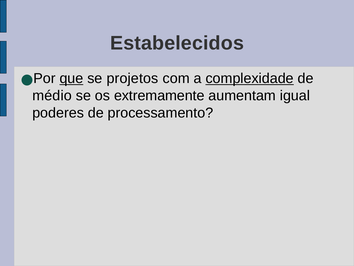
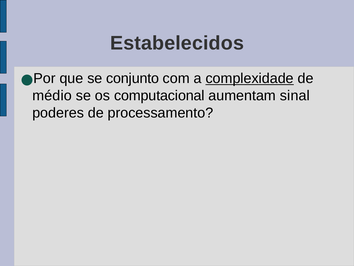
que underline: present -> none
projetos: projetos -> conjunto
extremamente: extremamente -> computacional
igual: igual -> sinal
